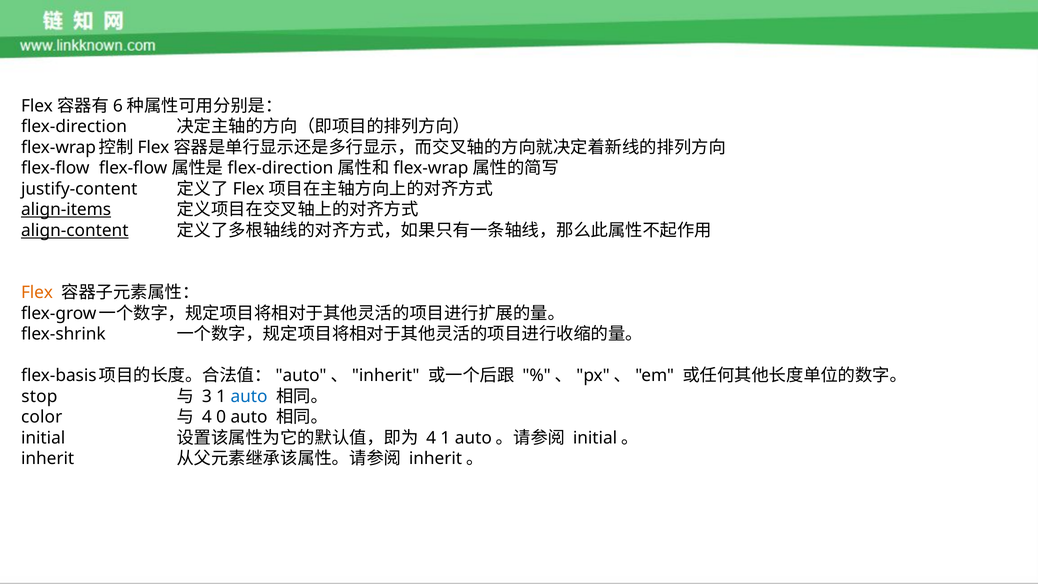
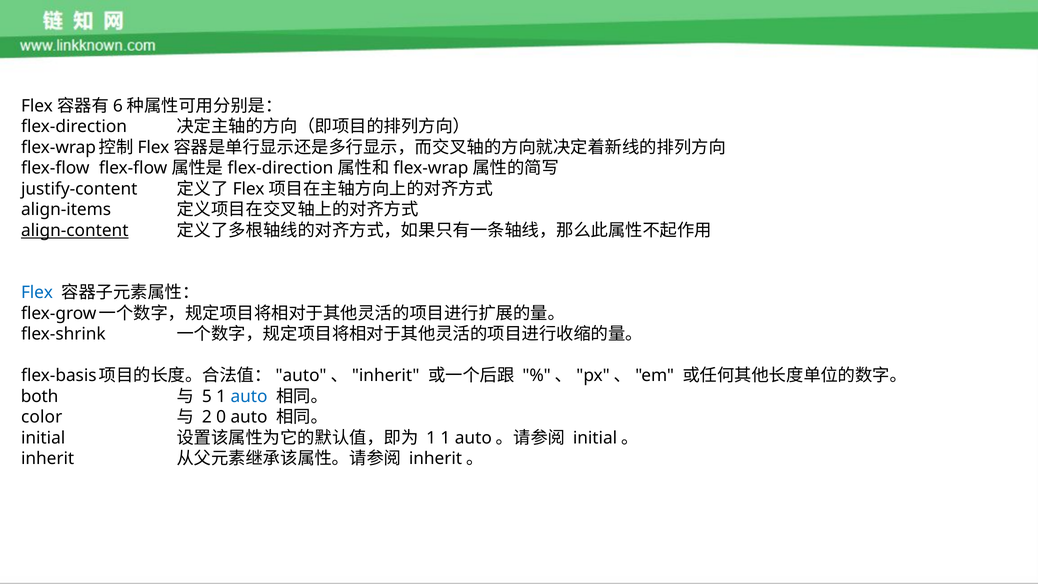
align-items underline: present -> none
Flex colour: orange -> blue
stop: stop -> both
3: 3 -> 5
4 at (207, 417): 4 -> 2
4 at (431, 438): 4 -> 1
